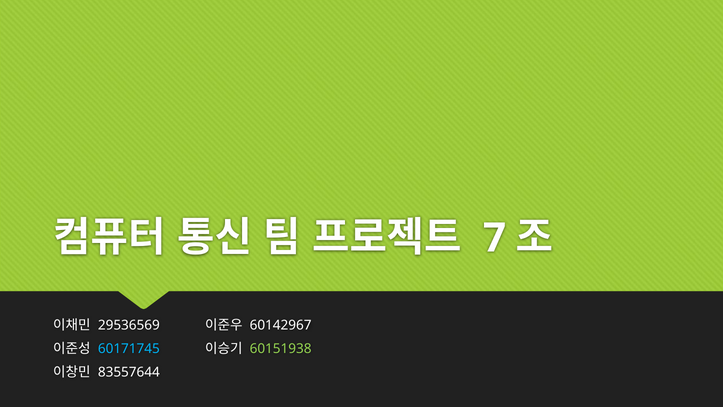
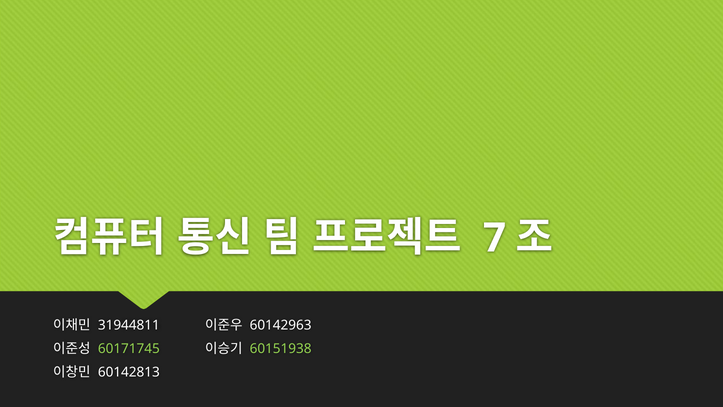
29536569: 29536569 -> 31944811
60142967: 60142967 -> 60142963
60171745 colour: light blue -> light green
83557644: 83557644 -> 60142813
